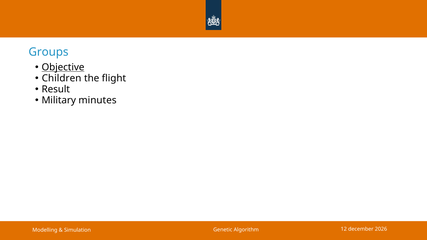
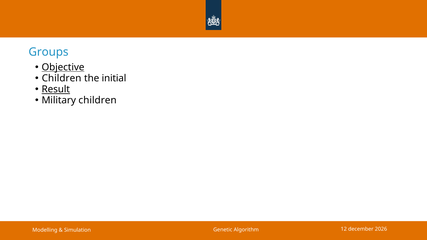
flight: flight -> initial
Result underline: none -> present
Military minutes: minutes -> children
